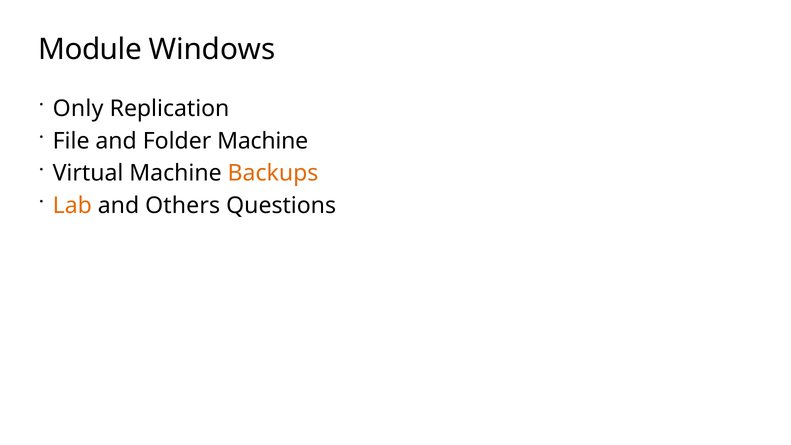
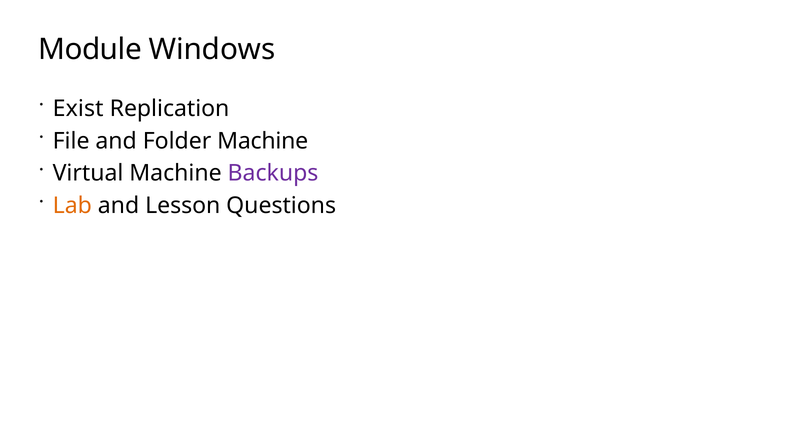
Only: Only -> Exist
Backups colour: orange -> purple
Others: Others -> Lesson
